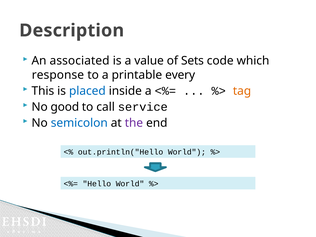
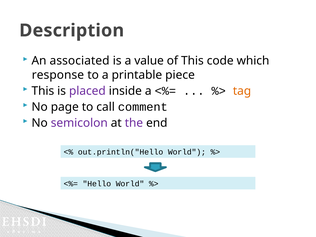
of Sets: Sets -> This
every: every -> piece
placed colour: blue -> purple
good: good -> page
service: service -> comment
semicolon colour: blue -> purple
